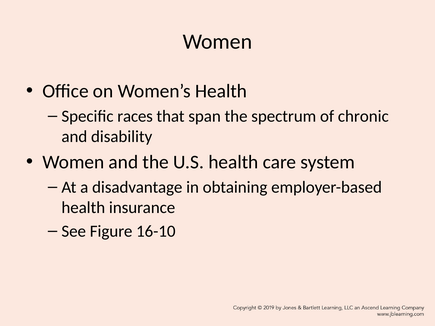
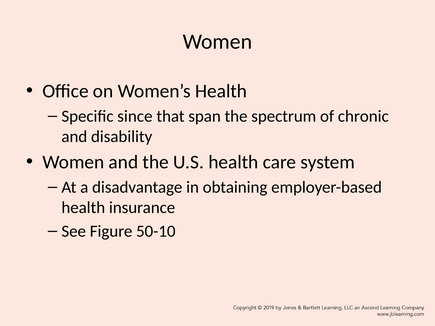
races: races -> since
16-10: 16-10 -> 50-10
